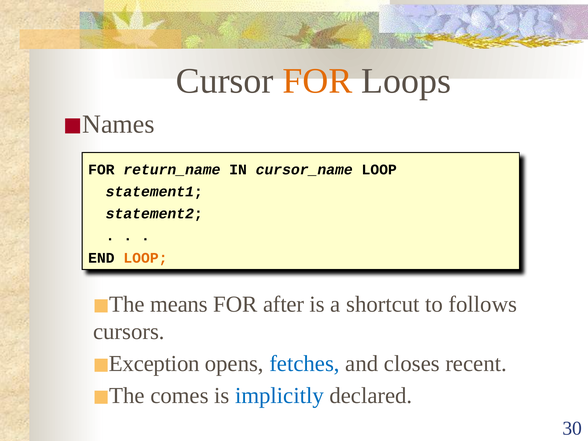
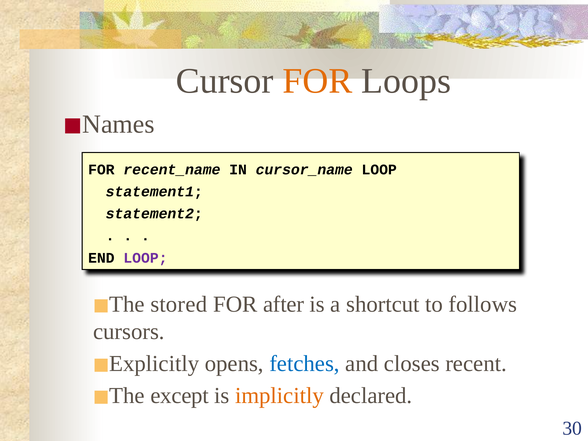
return_name: return_name -> recent_name
LOOP at (145, 258) colour: orange -> purple
means: means -> stored
Exception: Exception -> Explicitly
comes: comes -> except
implicitly colour: blue -> orange
